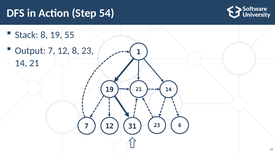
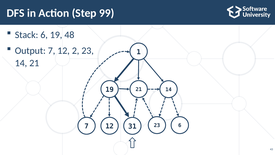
54: 54 -> 99
Stack 8: 8 -> 6
55: 55 -> 48
12 8: 8 -> 2
